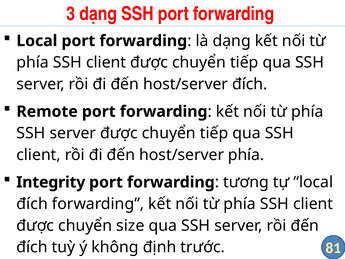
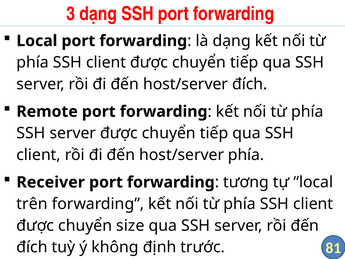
Integrity: Integrity -> Receiver
đích at (32, 204): đích -> trên
